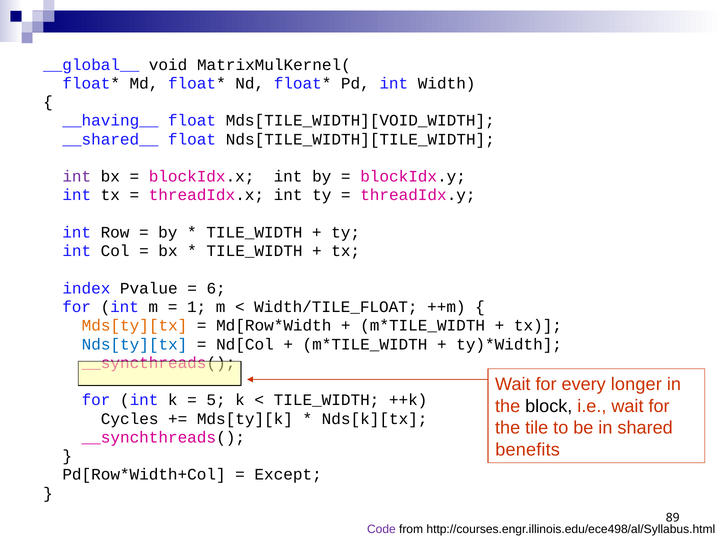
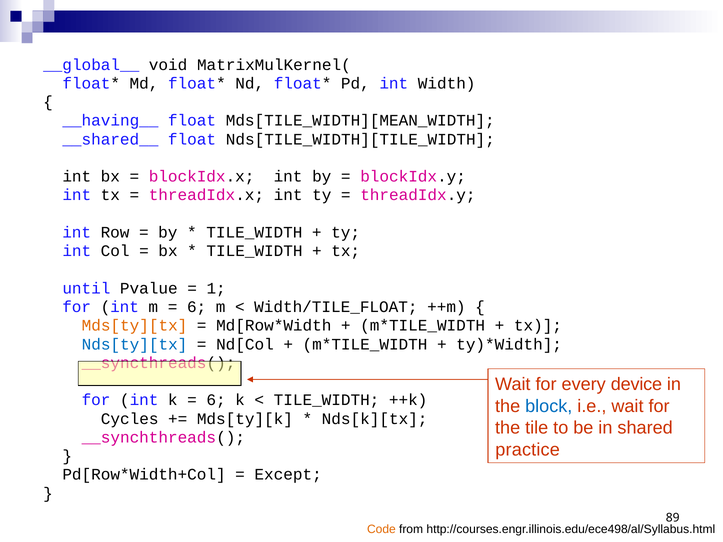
Mds[TILE_WIDTH][VOID_WIDTH: Mds[TILE_WIDTH][VOID_WIDTH -> Mds[TILE_WIDTH][MEAN_WIDTH
int at (77, 177) colour: purple -> black
index: index -> until
6: 6 -> 1
1 at (197, 307): 1 -> 6
longer: longer -> device
5 at (216, 400): 5 -> 6
block colour: black -> blue
benefits: benefits -> practice
Code colour: purple -> orange
